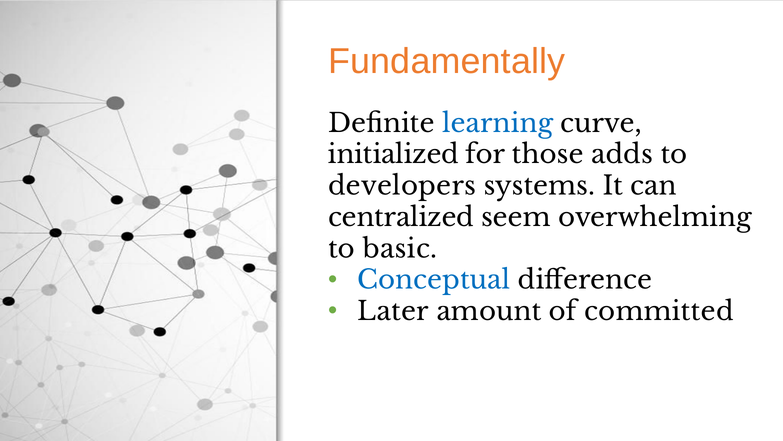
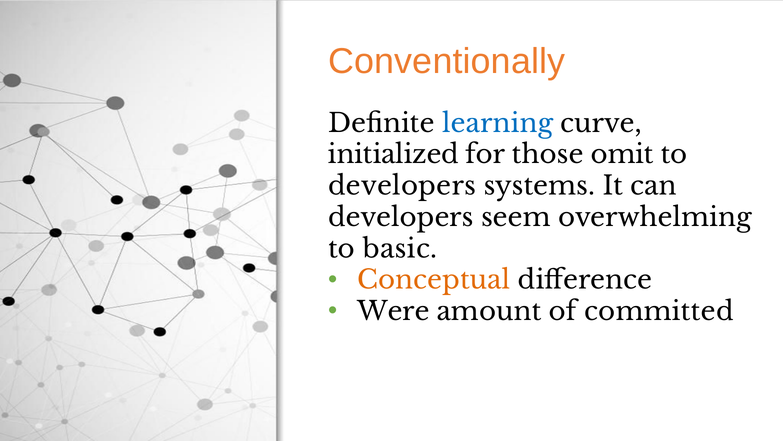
Fundamentally: Fundamentally -> Conventionally
adds: adds -> omit
centralized at (401, 217): centralized -> developers
Conceptual colour: blue -> orange
Later: Later -> Were
